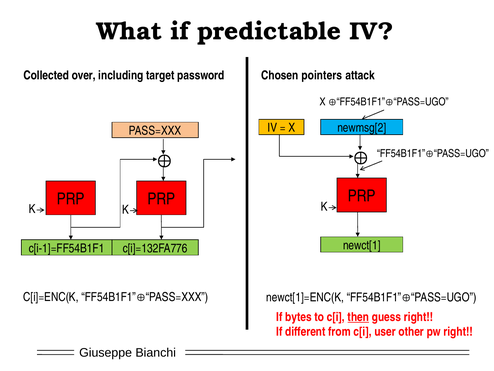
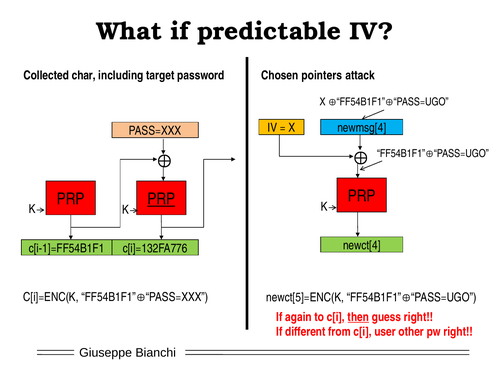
over: over -> char
newmsg[2: newmsg[2 -> newmsg[4
PRP at (161, 199) underline: none -> present
newct[1: newct[1 -> newct[4
newct[1]=ENC(K: newct[1]=ENC(K -> newct[5]=ENC(K
bytes: bytes -> again
